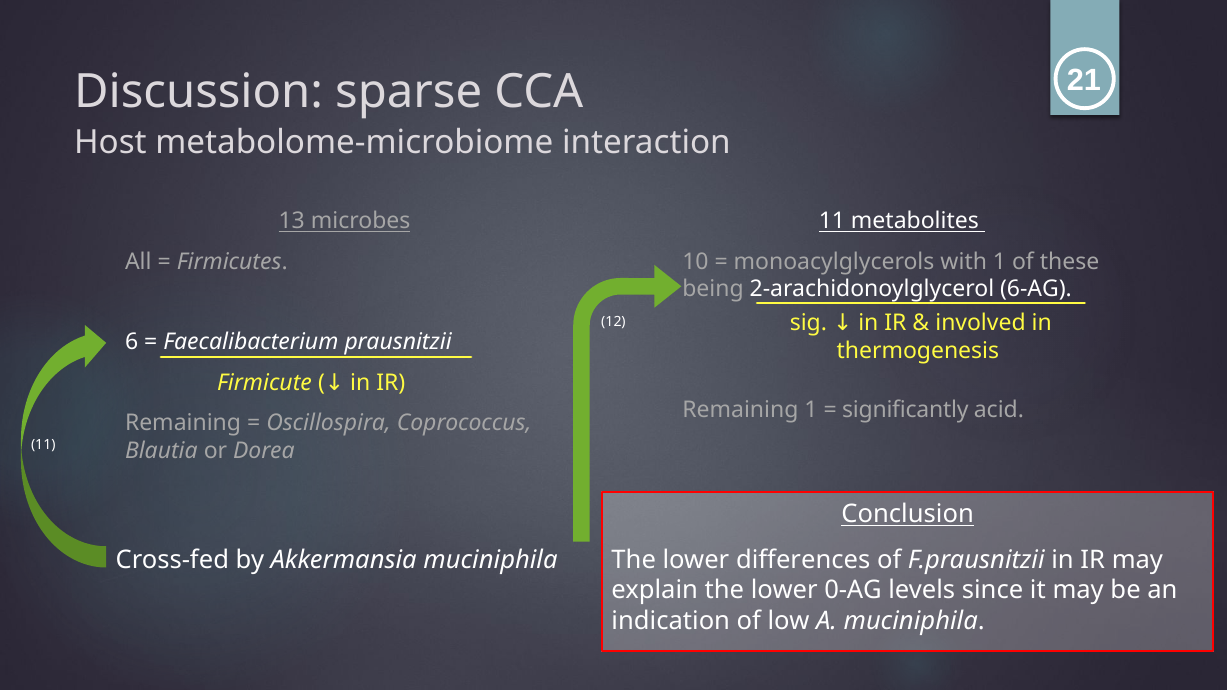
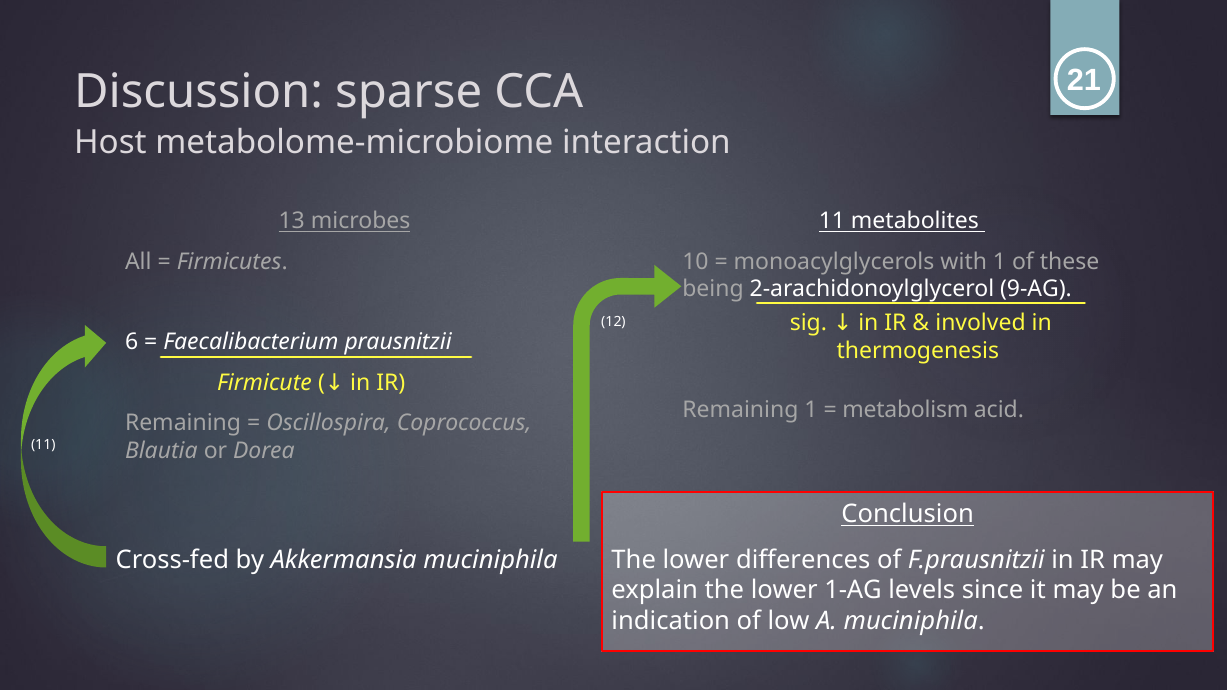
6-AG: 6-AG -> 9-AG
significantly: significantly -> metabolism
0-AG: 0-AG -> 1-AG
